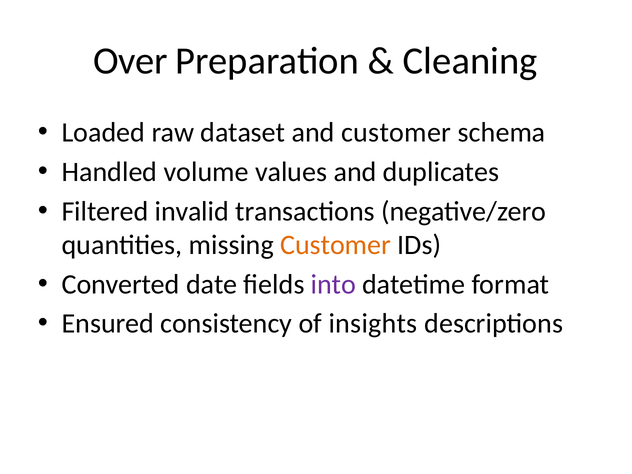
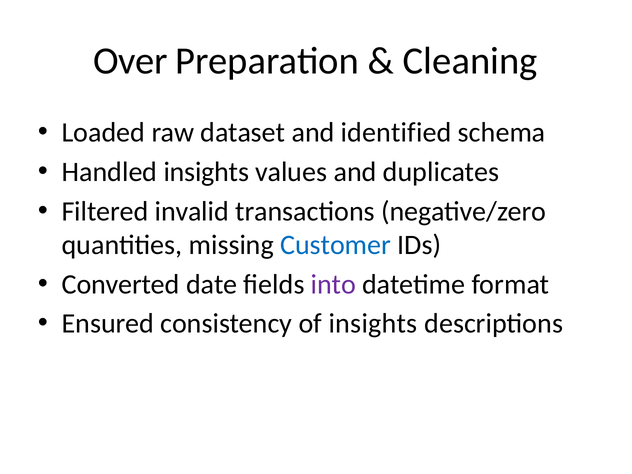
and customer: customer -> identified
Handled volume: volume -> insights
Customer at (336, 245) colour: orange -> blue
